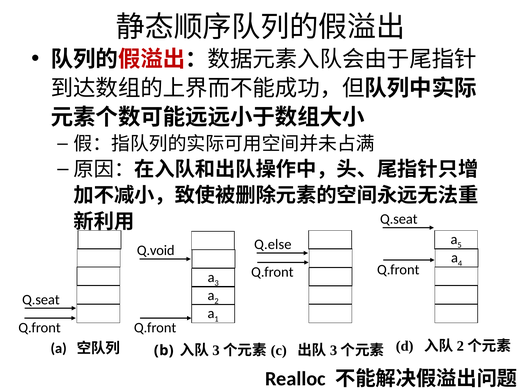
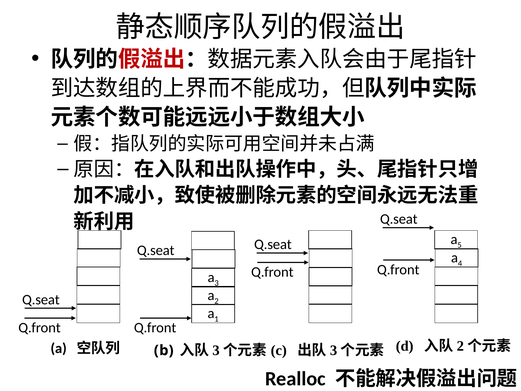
Q.else at (273, 244): Q.else -> Q.seat
Q.void at (156, 250): Q.void -> Q.seat
